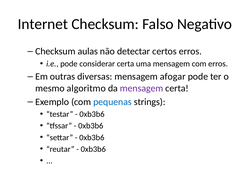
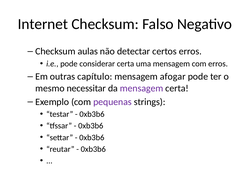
diversas: diversas -> capítulo
algoritmo: algoritmo -> necessitar
pequenas colour: blue -> purple
